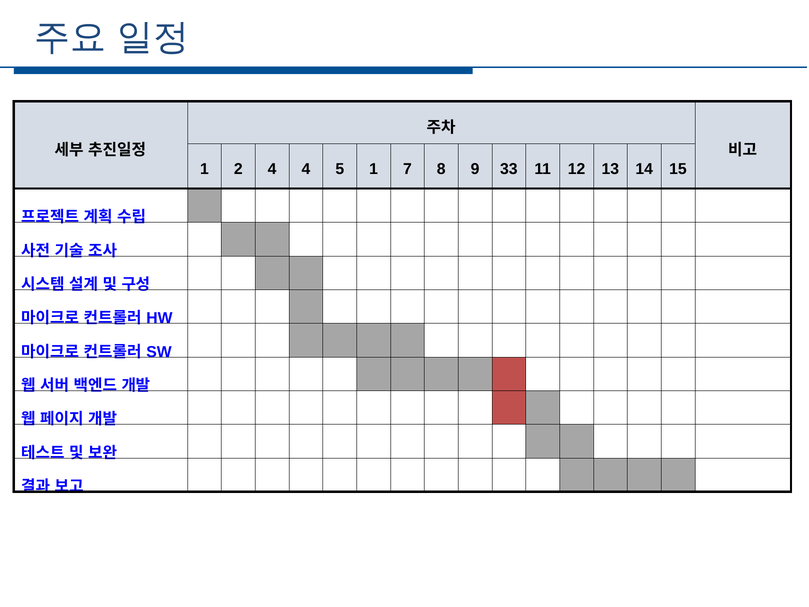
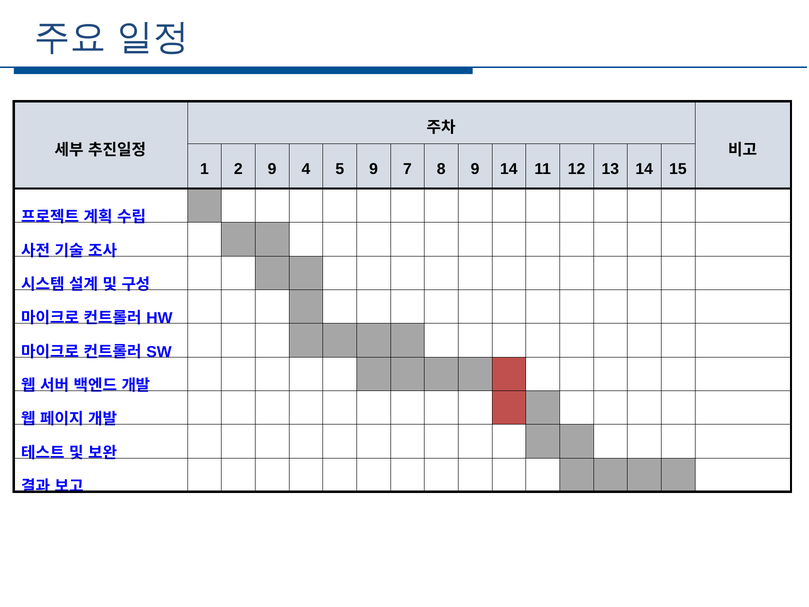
2 4: 4 -> 9
5 1: 1 -> 9
9 33: 33 -> 14
